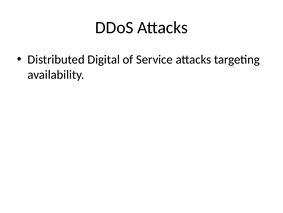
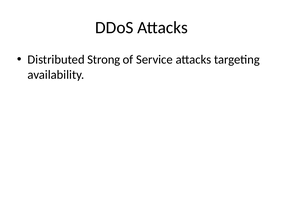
Digital: Digital -> Strong
